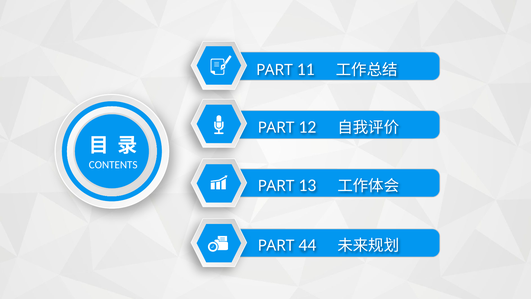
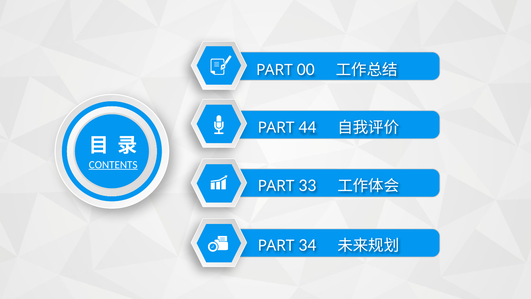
11: 11 -> 00
12: 12 -> 44
CONTENTS underline: none -> present
13: 13 -> 33
44: 44 -> 34
